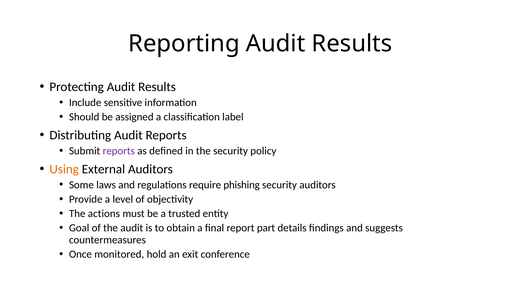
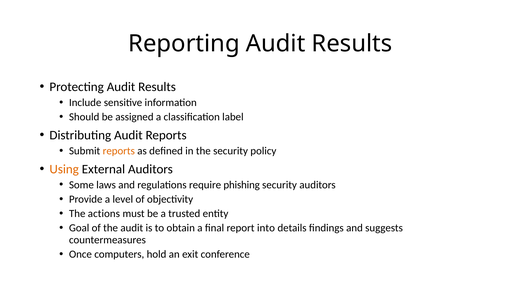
reports at (119, 151) colour: purple -> orange
part: part -> into
monitored: monitored -> computers
